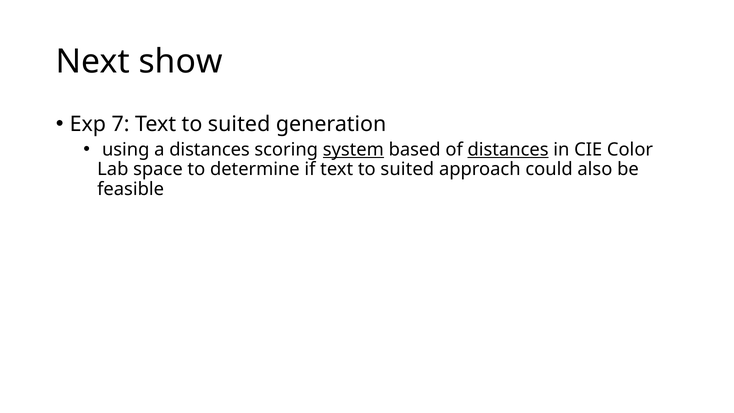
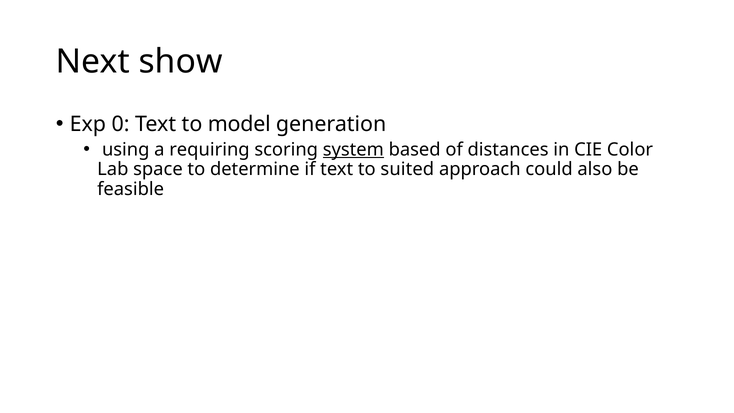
7: 7 -> 0
suited at (239, 124): suited -> model
a distances: distances -> requiring
distances at (508, 149) underline: present -> none
